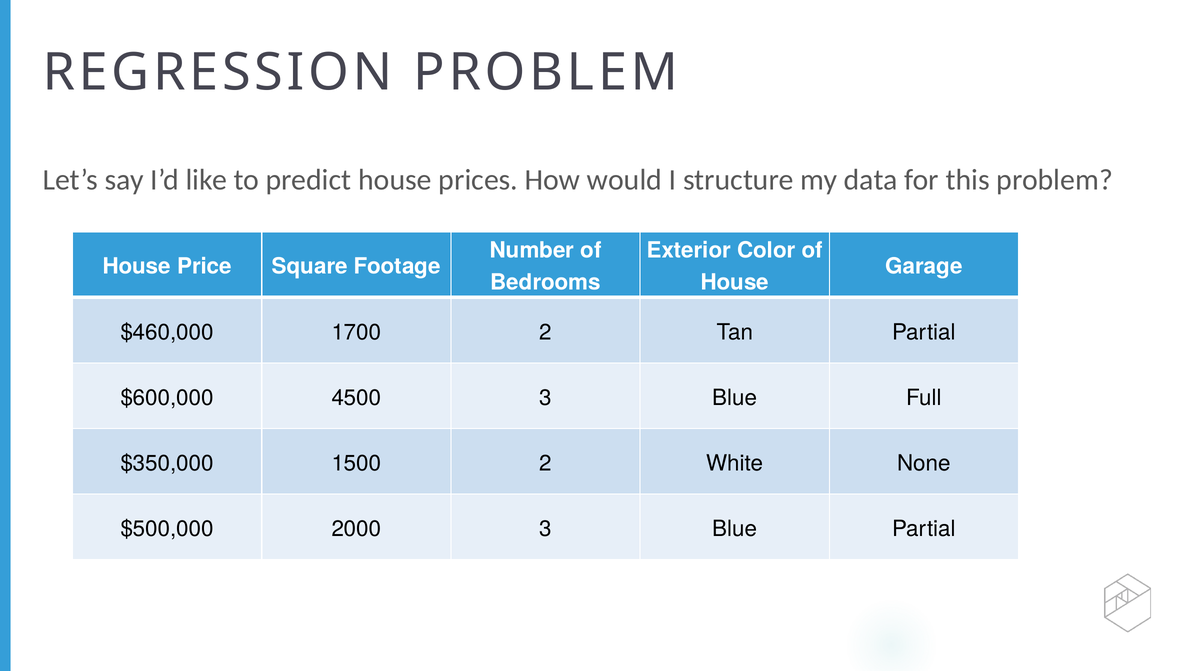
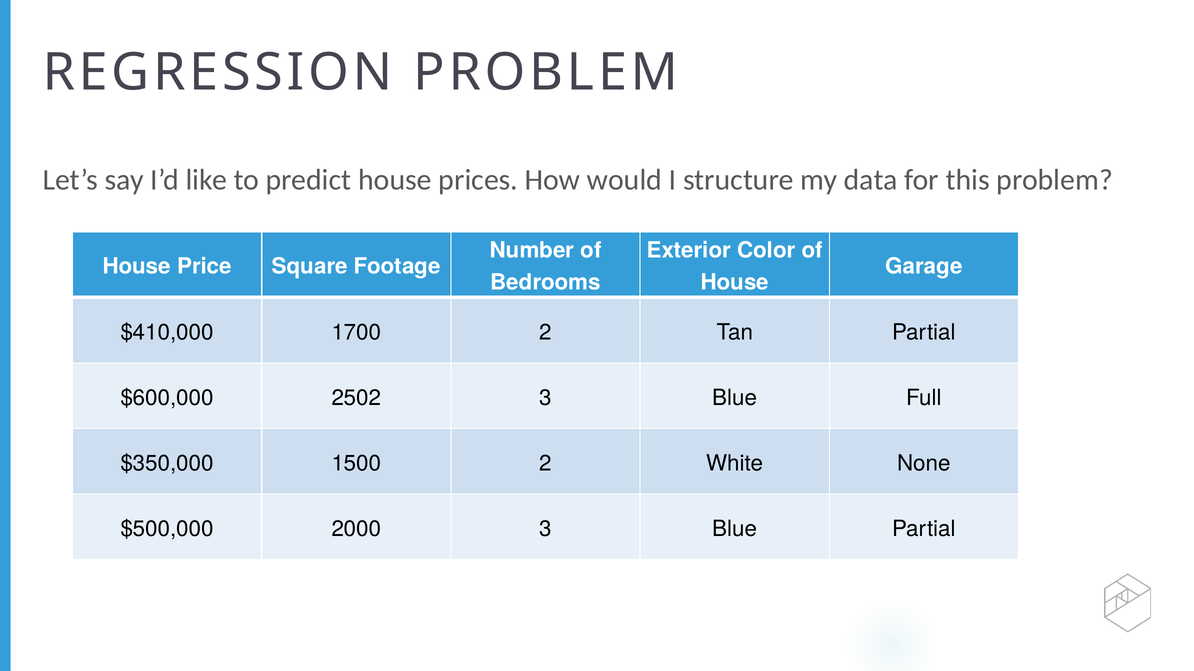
$460,000: $460,000 -> $410,000
4500: 4500 -> 2502
